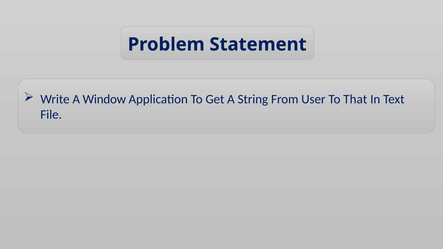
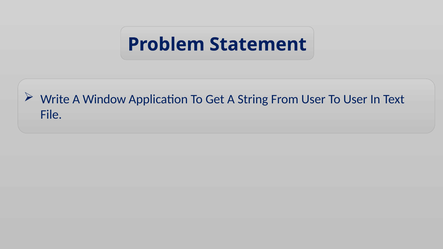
To That: That -> User
